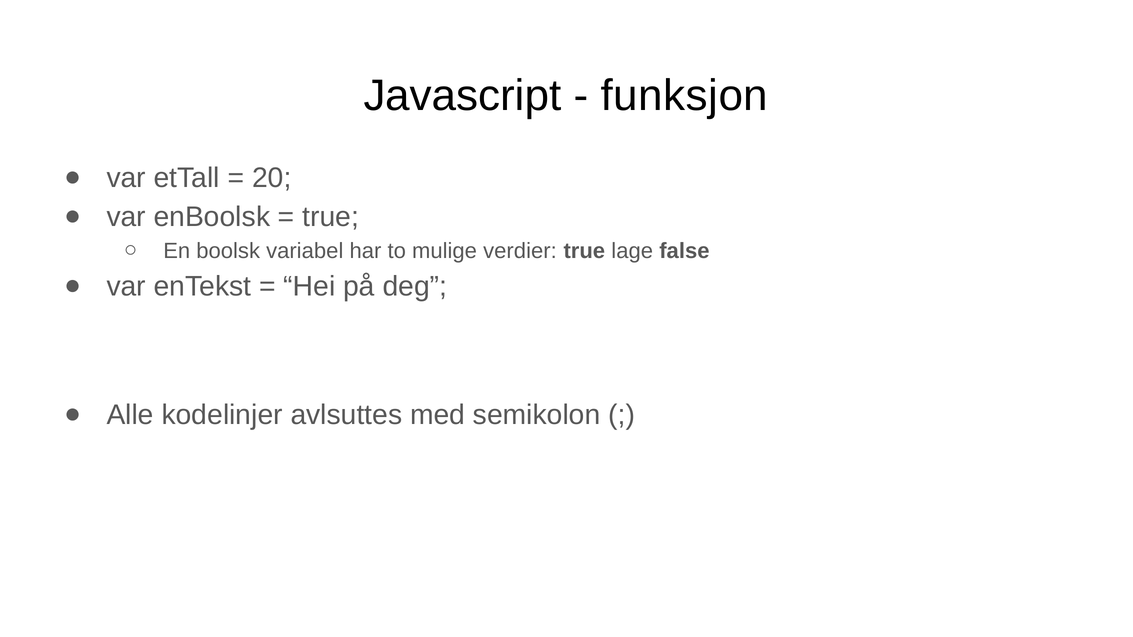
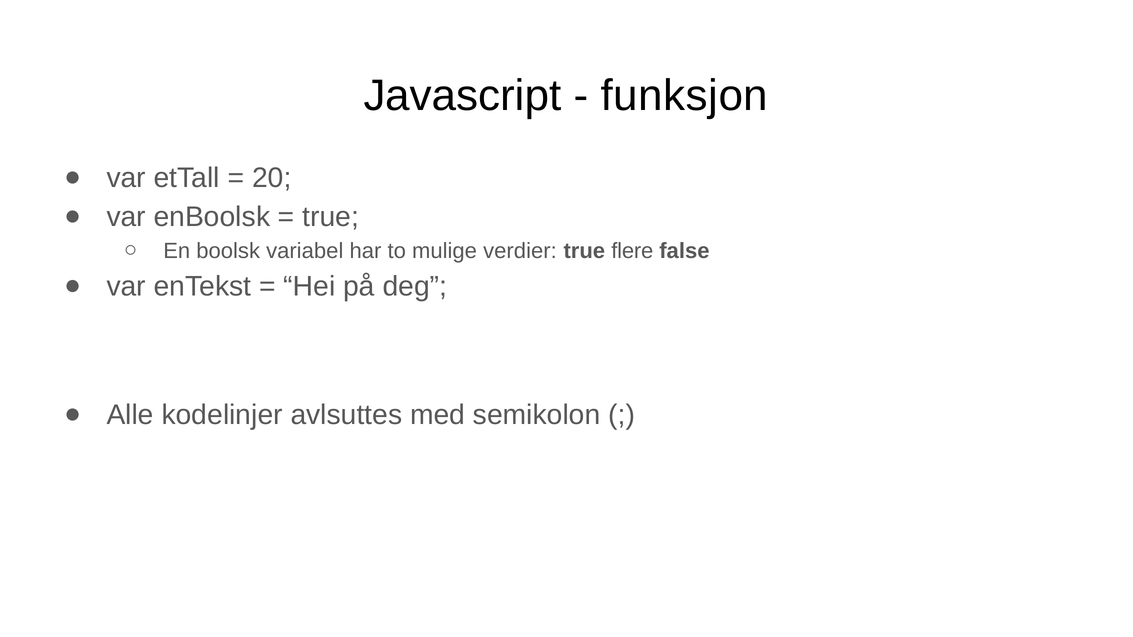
lage: lage -> flere
